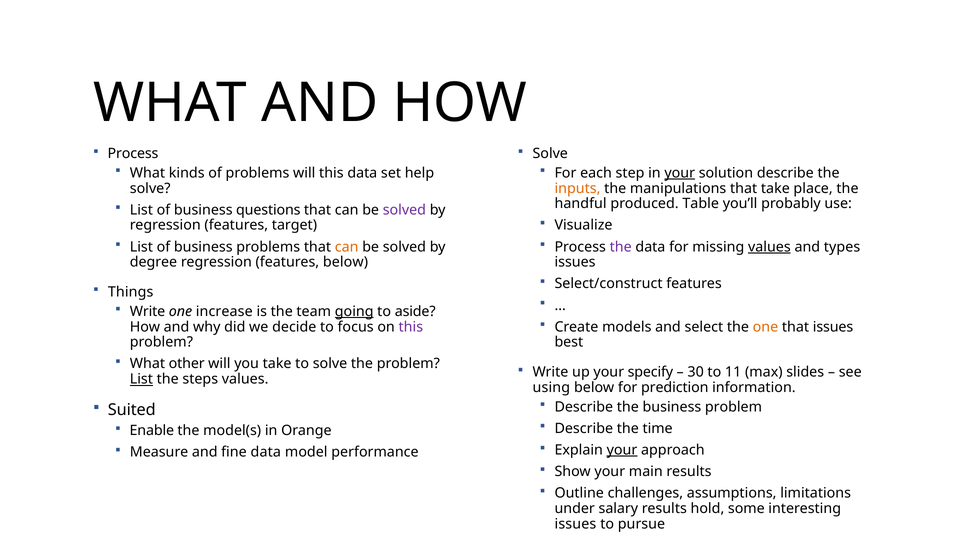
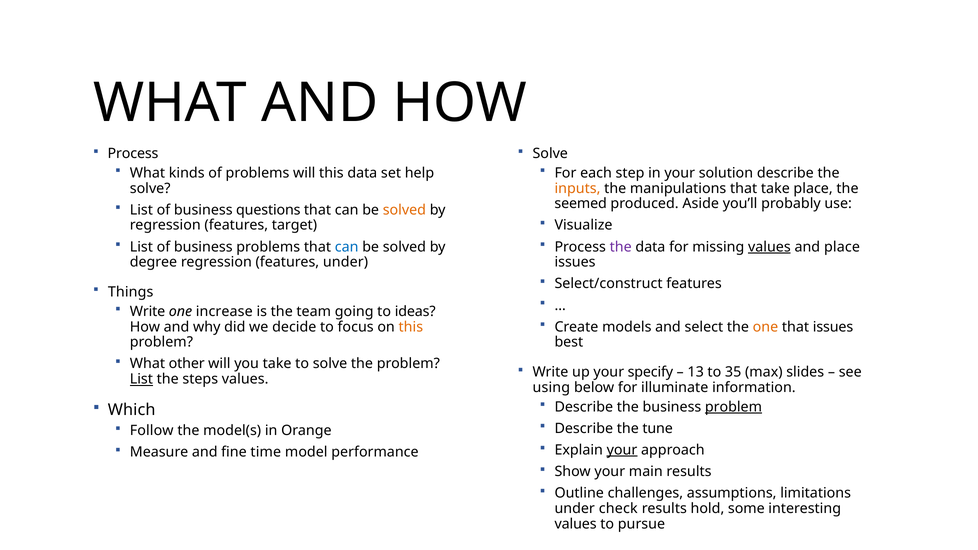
your at (680, 173) underline: present -> none
handful: handful -> seemed
Table: Table -> Aside
solved at (404, 210) colour: purple -> orange
can at (347, 247) colour: orange -> blue
and types: types -> place
features below: below -> under
going underline: present -> none
aside: aside -> ideas
this at (411, 327) colour: purple -> orange
30: 30 -> 13
11: 11 -> 35
prediction: prediction -> illuminate
problem at (733, 407) underline: none -> present
Suited: Suited -> Which
time: time -> tune
Enable: Enable -> Follow
fine data: data -> time
salary: salary -> check
issues at (575, 524): issues -> values
